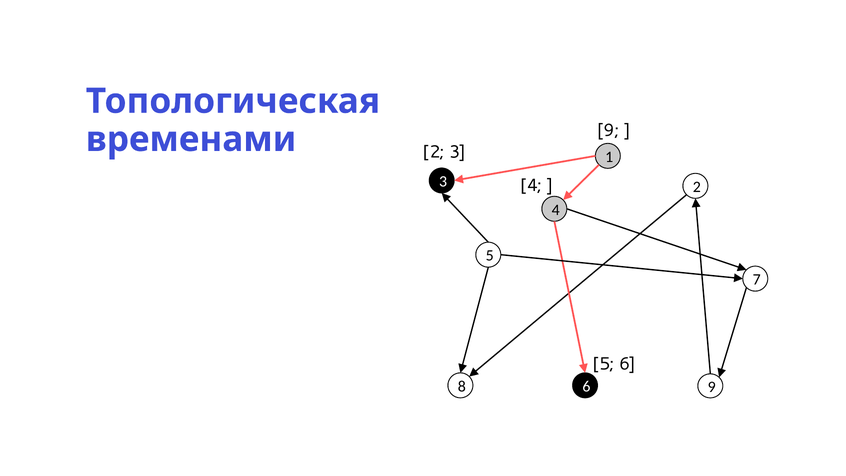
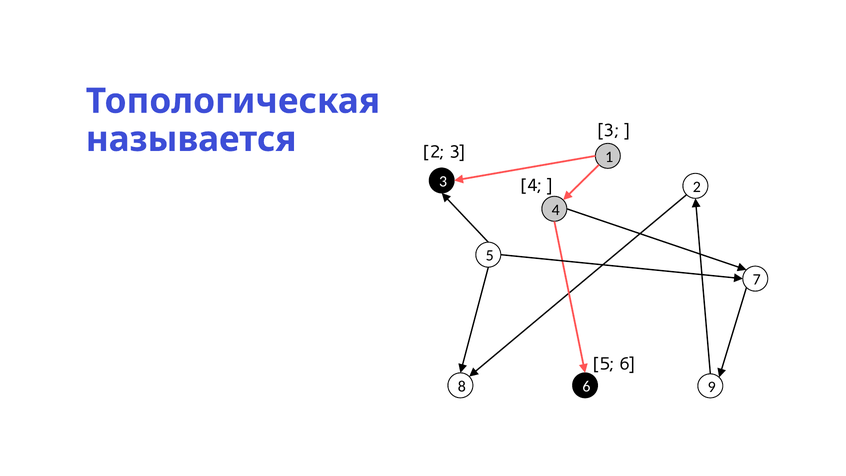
9 at (608, 130): 9 -> 3
временами: временами -> называется
